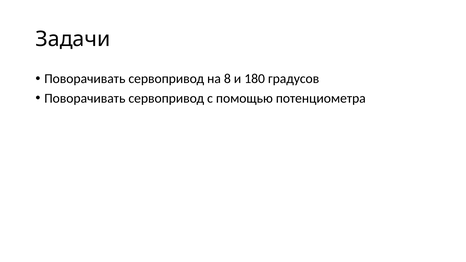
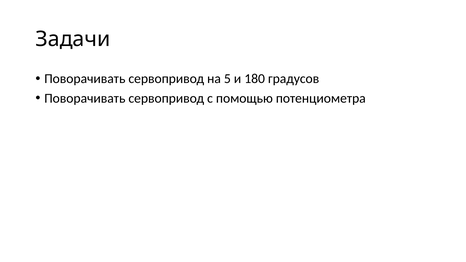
8: 8 -> 5
